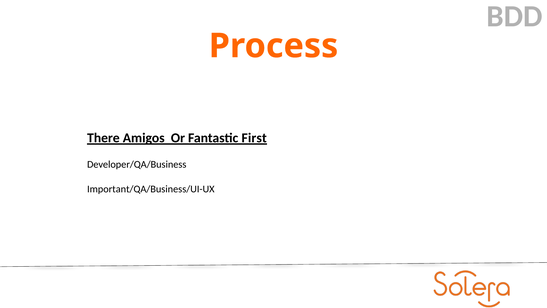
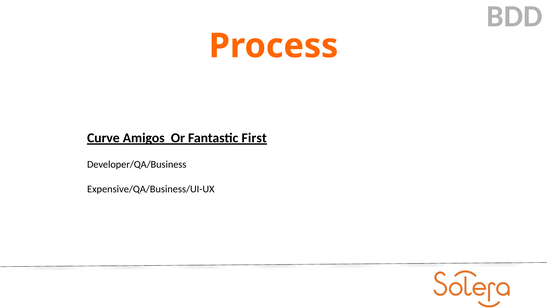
There: There -> Curve
Important/QA/Business/UI-UX: Important/QA/Business/UI-UX -> Expensive/QA/Business/UI-UX
